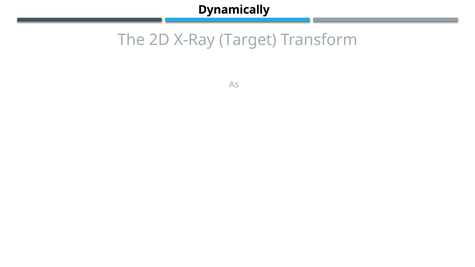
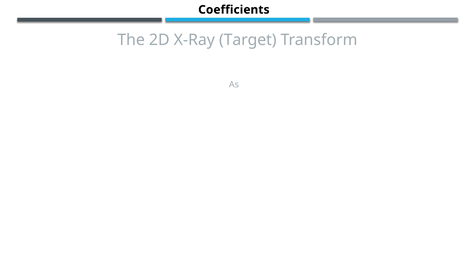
Dynamically: Dynamically -> Coefficients
